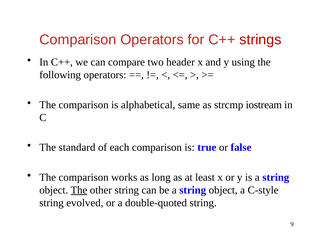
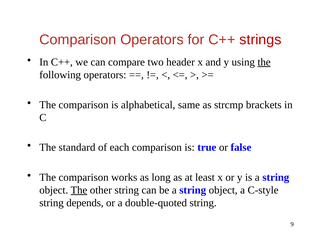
the at (264, 62) underline: none -> present
iostream: iostream -> brackets
evolved: evolved -> depends
